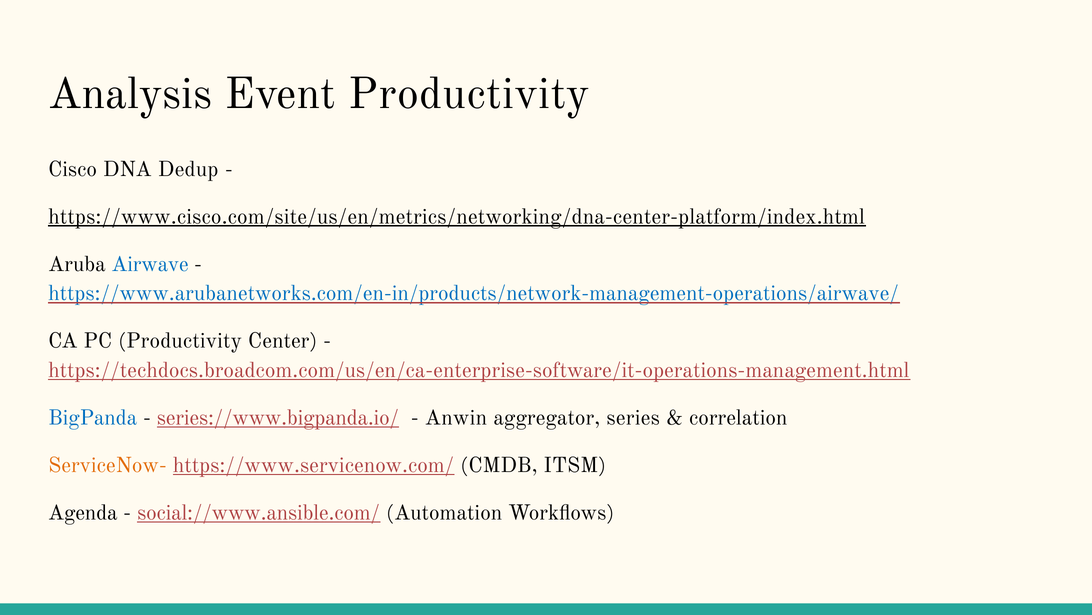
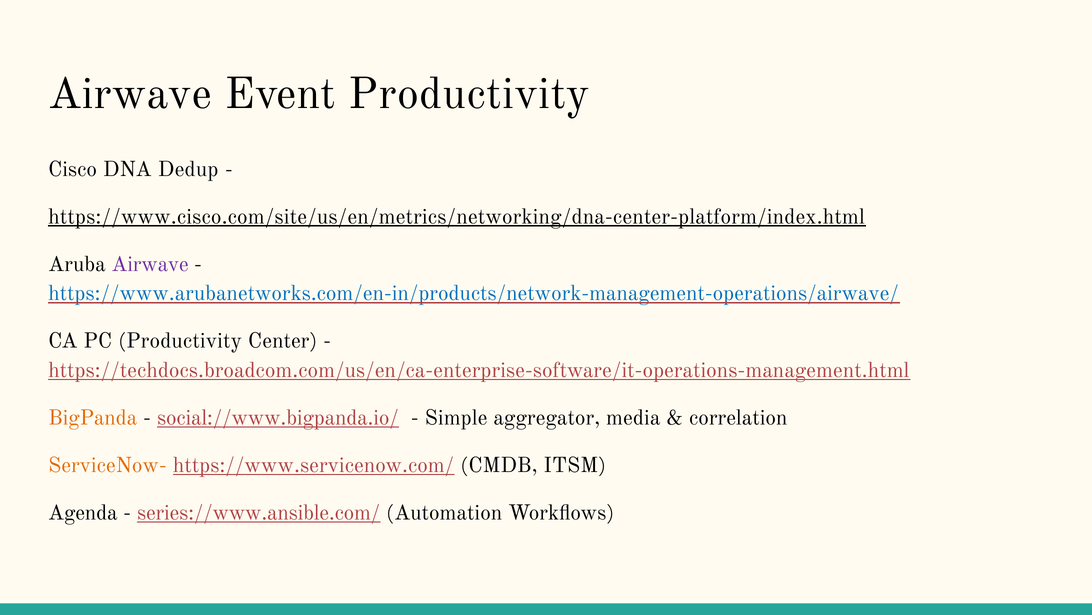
Analysis at (130, 94): Analysis -> Airwave
Airwave at (150, 264) colour: blue -> purple
BigPanda colour: blue -> orange
series://www.bigpanda.io/: series://www.bigpanda.io/ -> social://www.bigpanda.io/
Anwin: Anwin -> Simple
series: series -> media
social://www.ansible.com/: social://www.ansible.com/ -> series://www.ansible.com/
